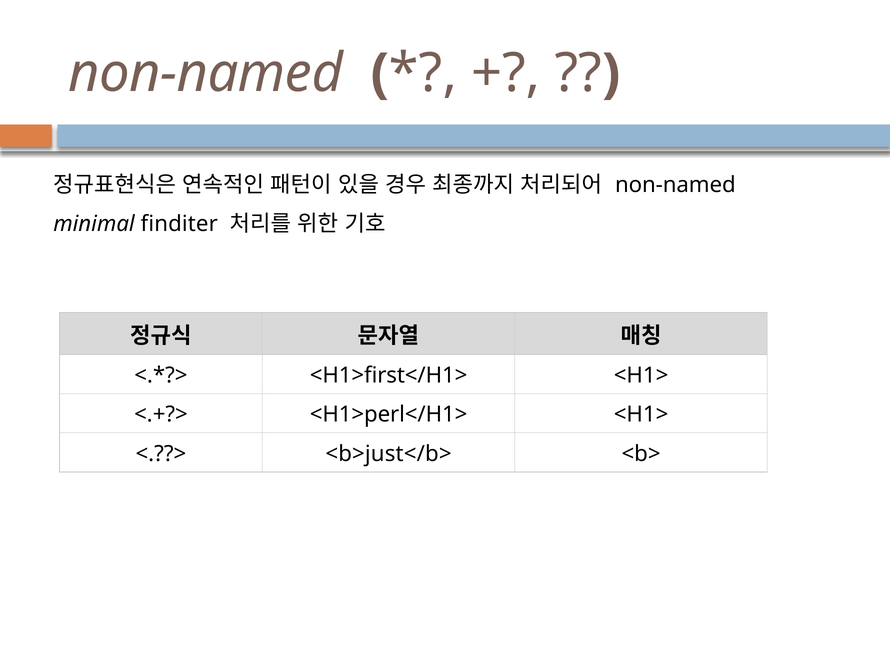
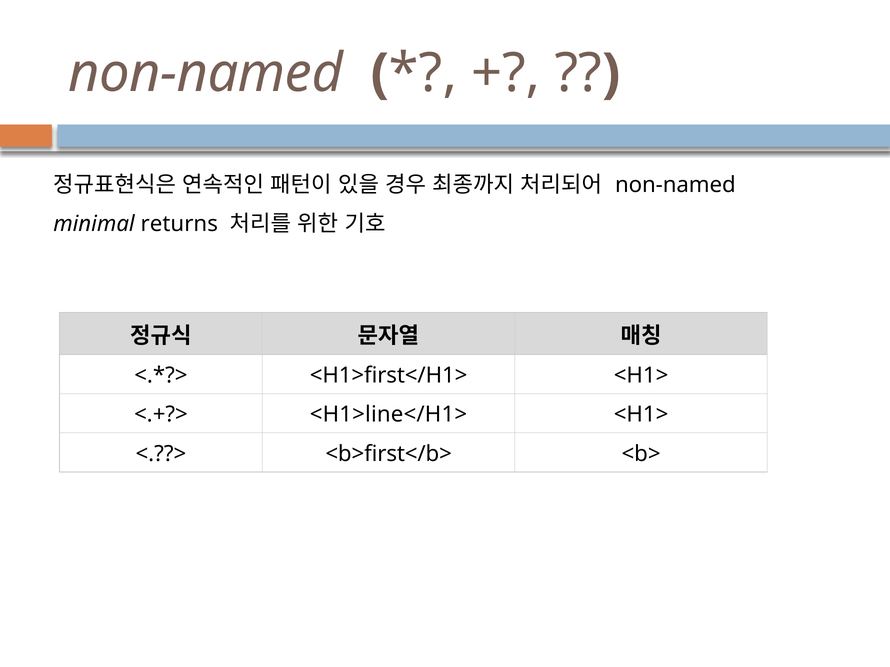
finditer: finditer -> returns
<H1>perl</H1>: <H1>perl</H1> -> <H1>line</H1>
<b>just</b>: <b>just</b> -> <b>first</b>
